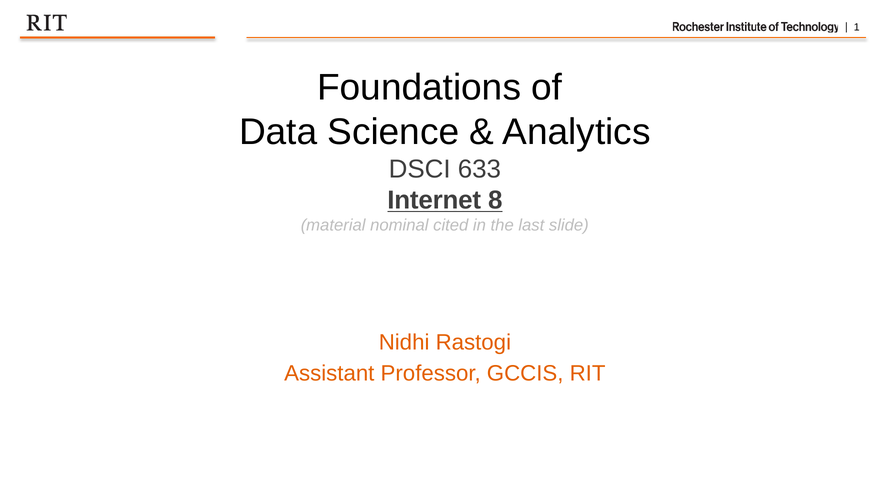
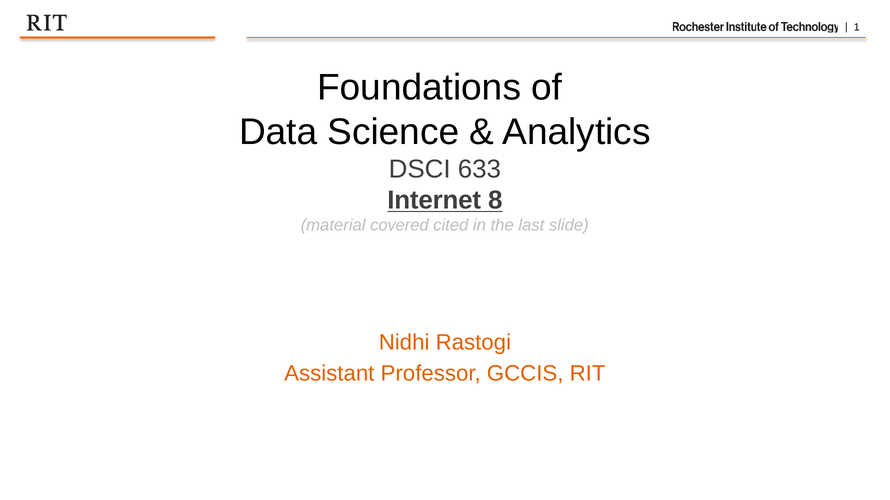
nominal: nominal -> covered
